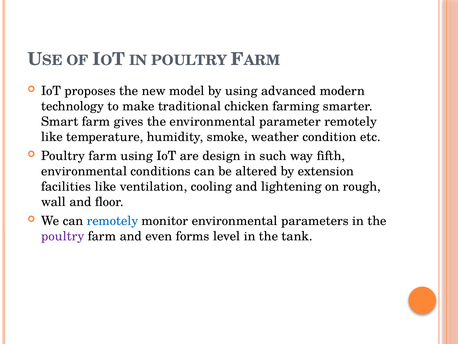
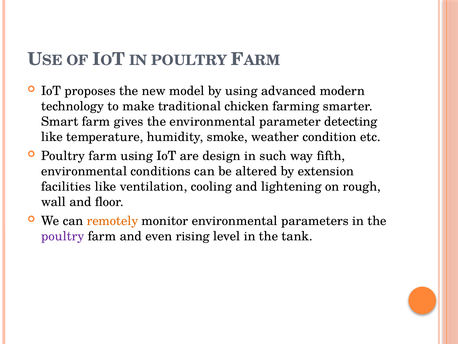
parameter remotely: remotely -> detecting
remotely at (112, 221) colour: blue -> orange
forms: forms -> rising
